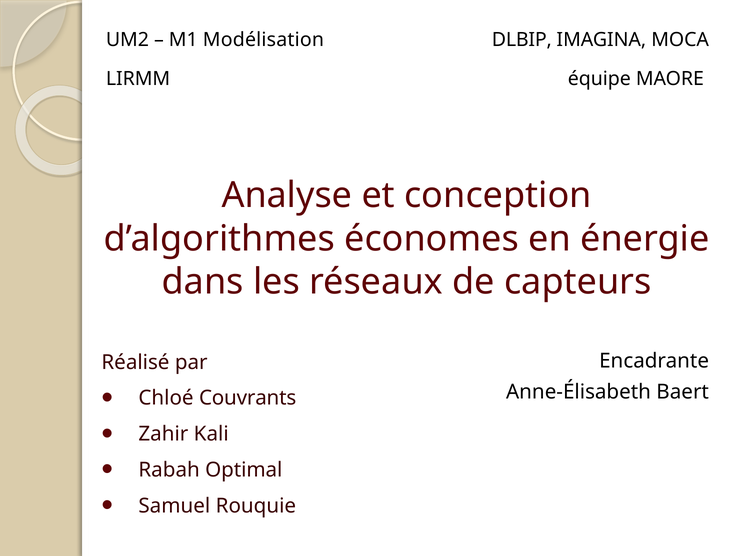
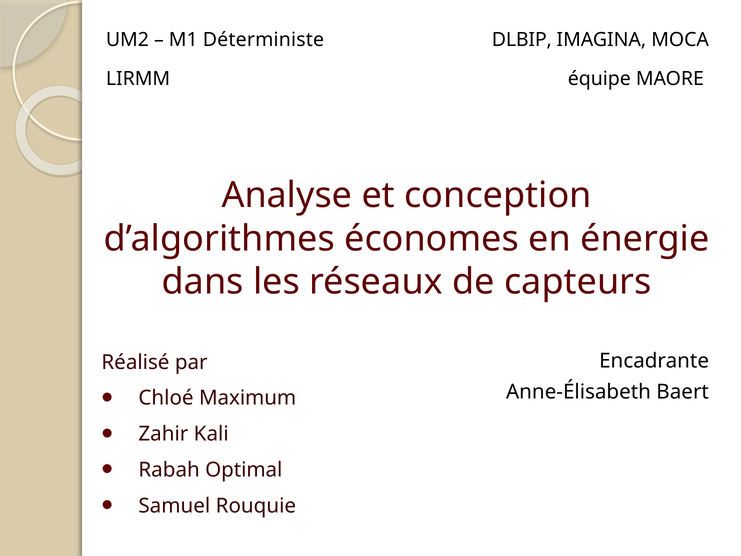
Modélisation: Modélisation -> Déterministe
Couvrants: Couvrants -> Maximum
